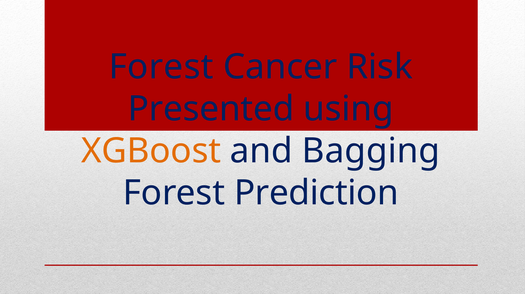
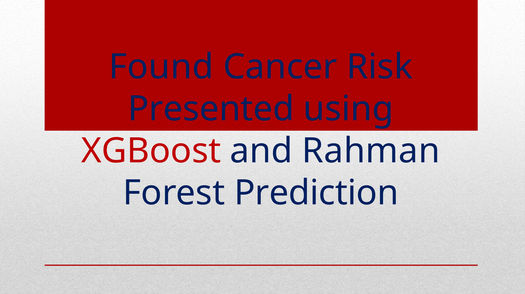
Forest at (161, 67): Forest -> Found
XGBoost colour: orange -> red
Bagging: Bagging -> Rahman
